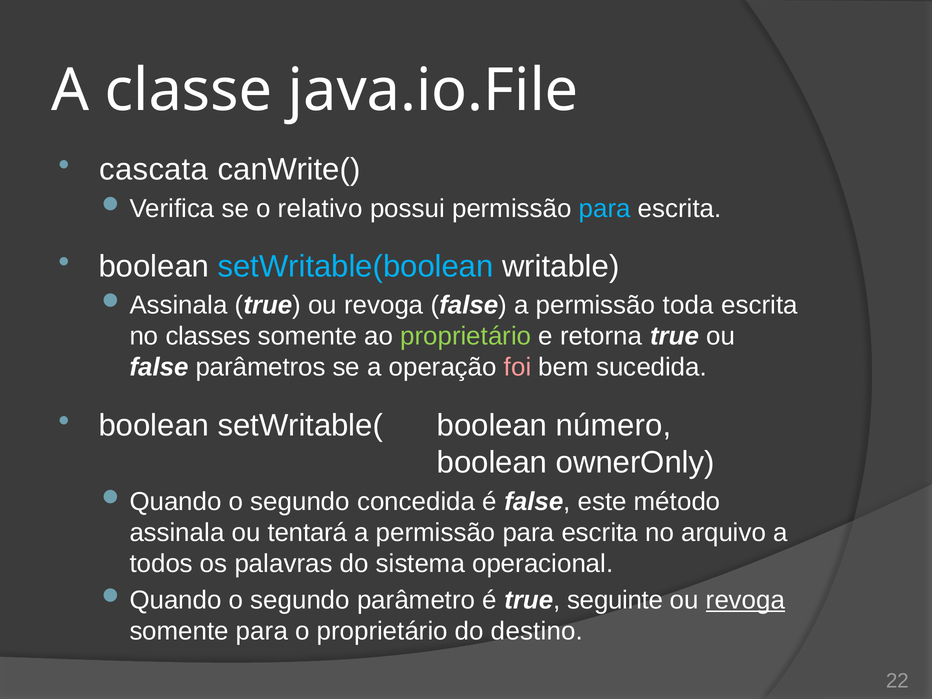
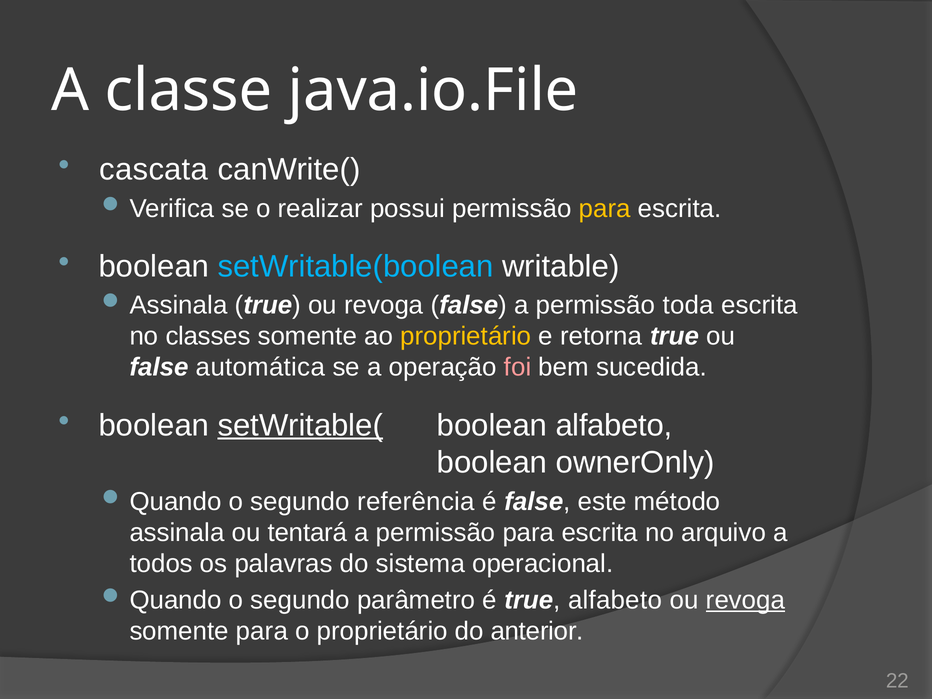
relativo: relativo -> realizar
para at (605, 208) colour: light blue -> yellow
proprietário at (466, 336) colour: light green -> yellow
parâmetros: parâmetros -> automática
setWritable( underline: none -> present
boolean número: número -> alfabeto
concedida: concedida -> referência
true seguinte: seguinte -> alfabeto
destino: destino -> anterior
